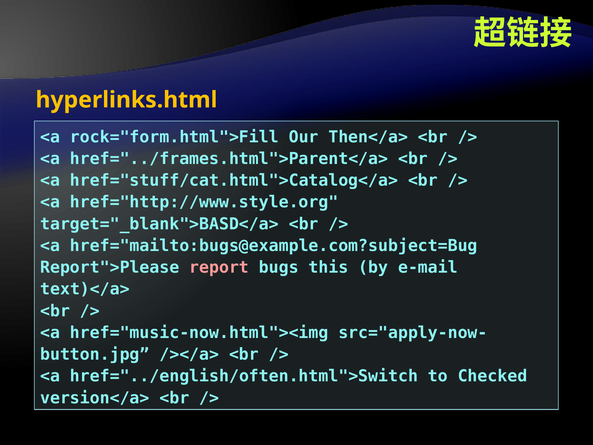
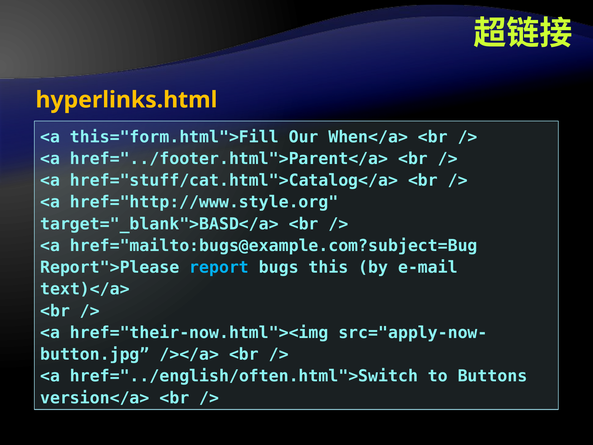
rock="form.html">Fill: rock="form.html">Fill -> this="form.html">Fill
Then</a>: Then</a> -> When</a>
href="../frames.html">Parent</a>: href="../frames.html">Parent</a> -> href="../footer.html">Parent</a>
report colour: pink -> light blue
href="music-now.html"><img: href="music-now.html"><img -> href="their-now.html"><img
Checked: Checked -> Buttons
